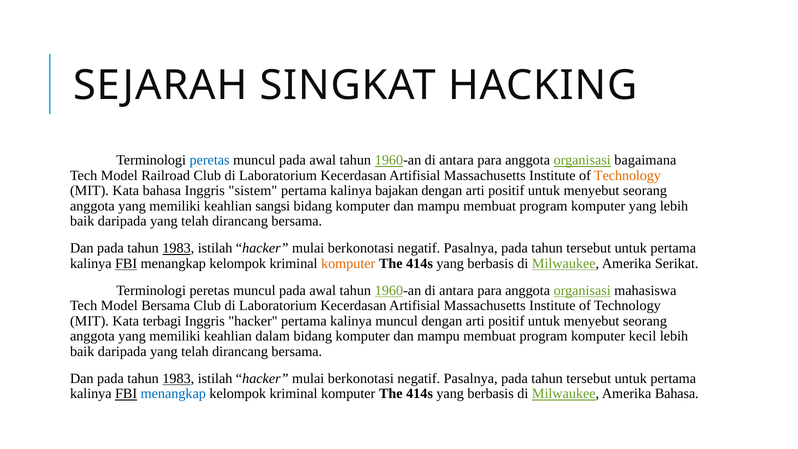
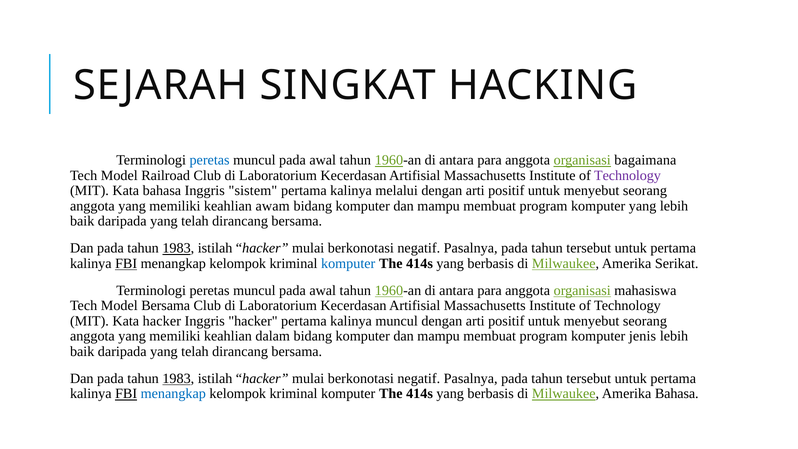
Technology at (627, 175) colour: orange -> purple
bajakan: bajakan -> melalui
sangsi: sangsi -> awam
komputer at (348, 263) colour: orange -> blue
Kata terbagi: terbagi -> hacker
kecil: kecil -> jenis
